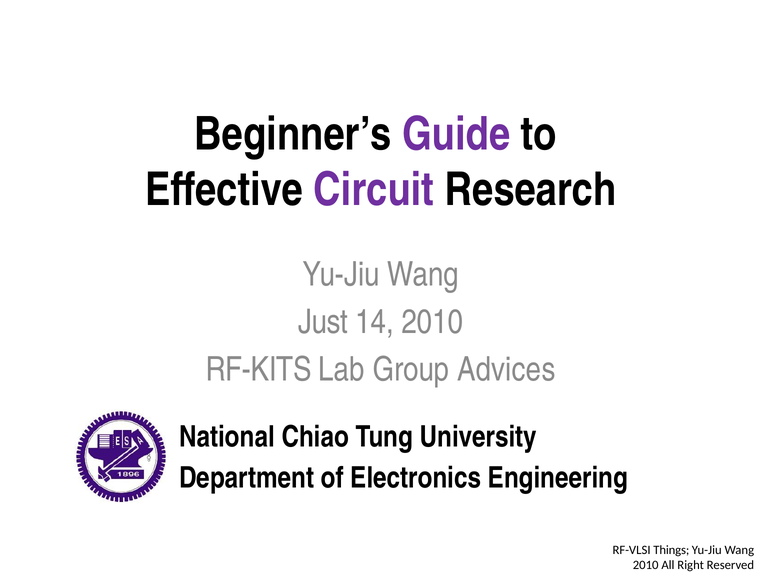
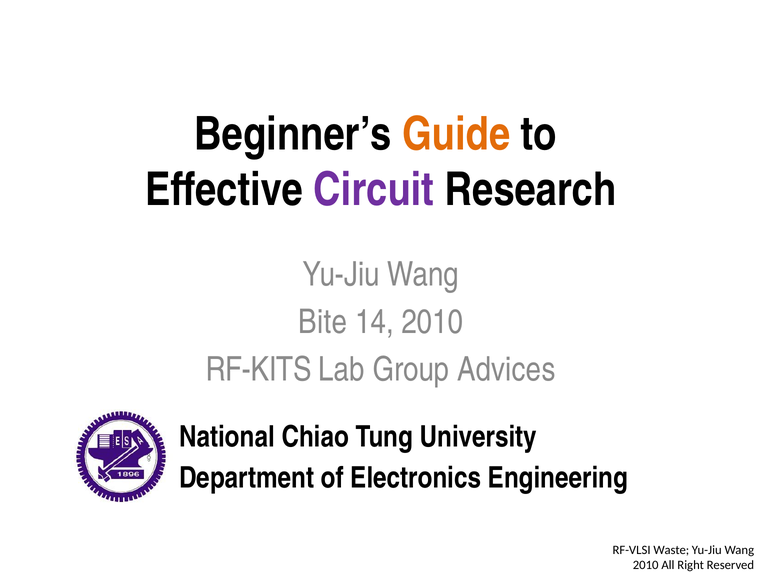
Guide colour: purple -> orange
Just: Just -> Bite
Things: Things -> Waste
